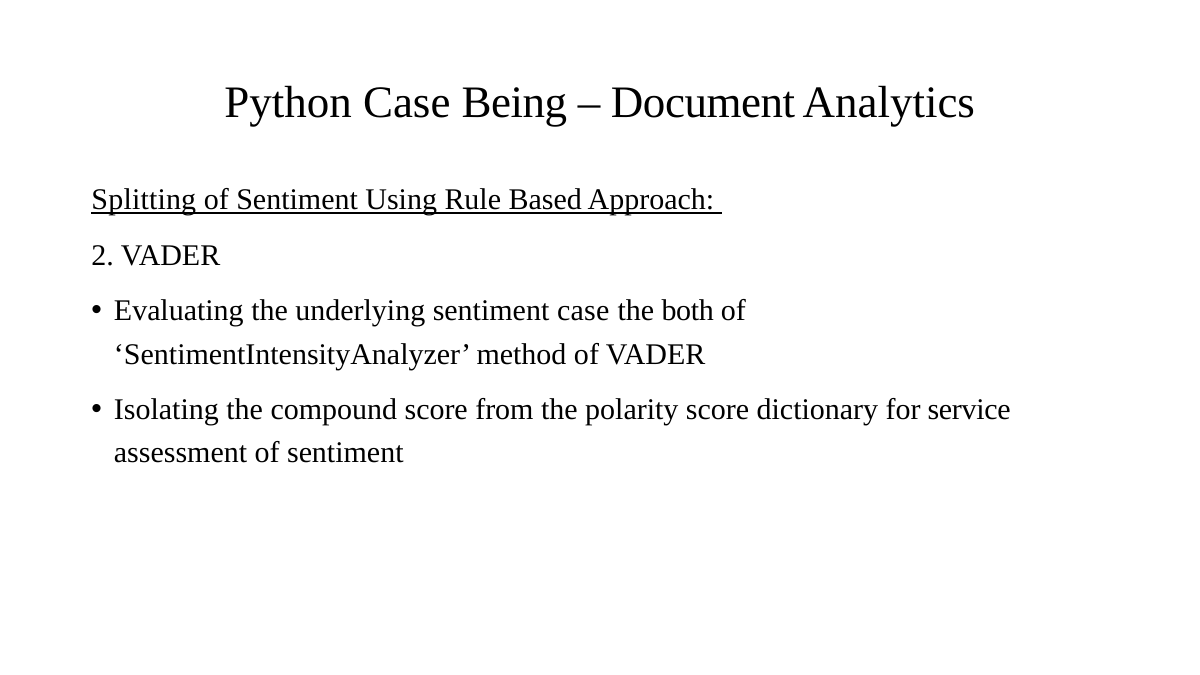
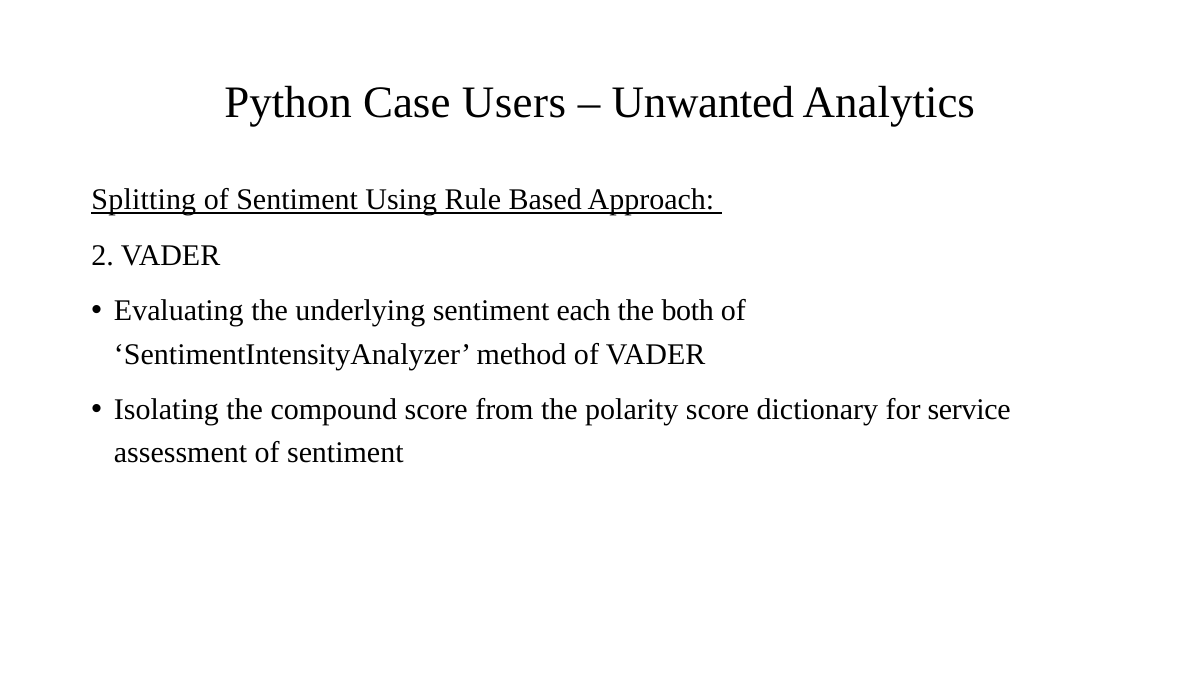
Being: Being -> Users
Document: Document -> Unwanted
sentiment case: case -> each
